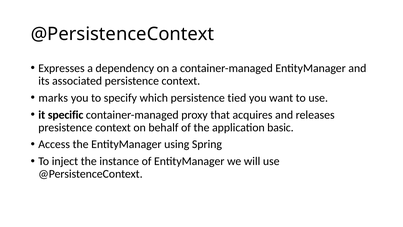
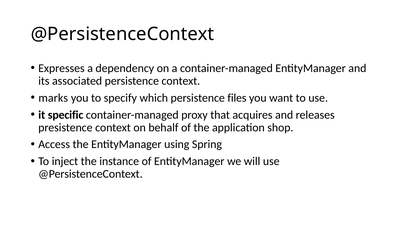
tied: tied -> files
basic: basic -> shop
